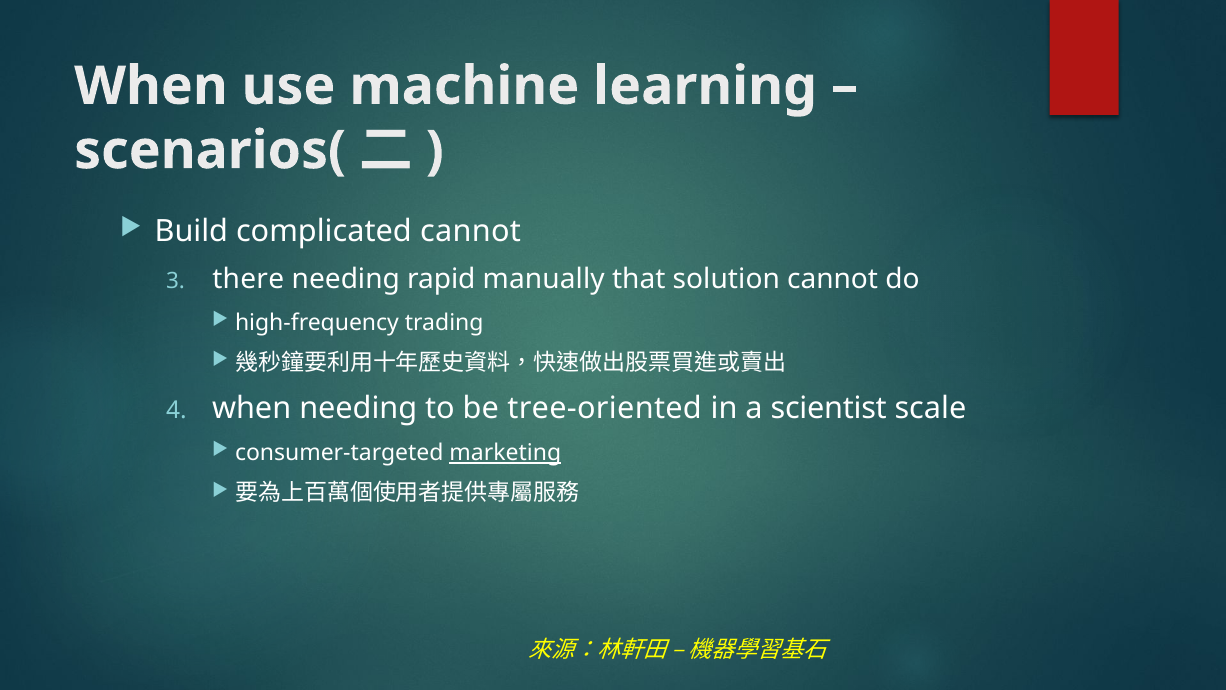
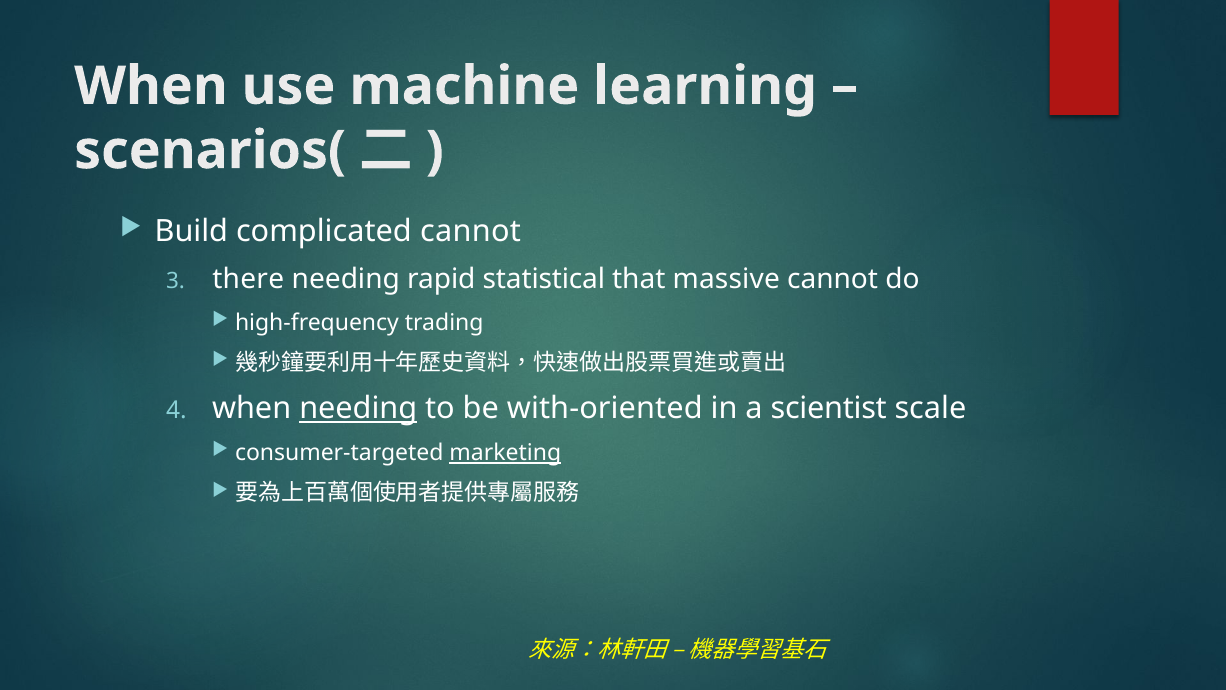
manually: manually -> statistical
solution: solution -> massive
needing at (358, 408) underline: none -> present
tree-oriented: tree-oriented -> with-oriented
